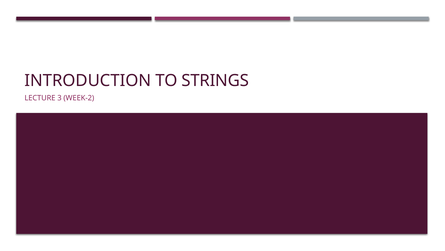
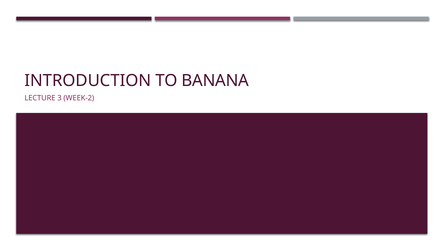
STRINGS: STRINGS -> BANANA
